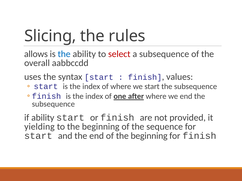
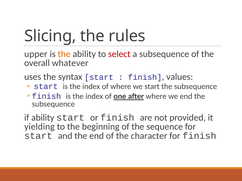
allows: allows -> upper
the at (64, 54) colour: blue -> orange
aabbccdd: aabbccdd -> whatever
of the beginning: beginning -> character
